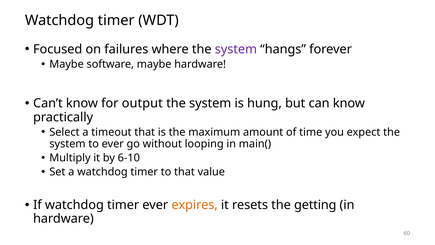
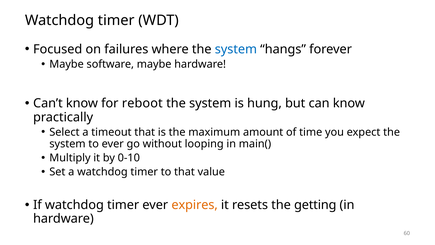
system at (236, 49) colour: purple -> blue
output: output -> reboot
6-10: 6-10 -> 0-10
